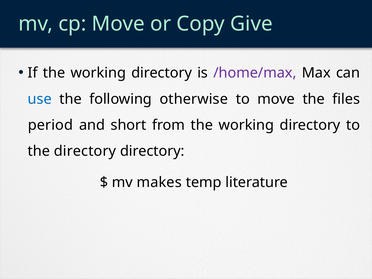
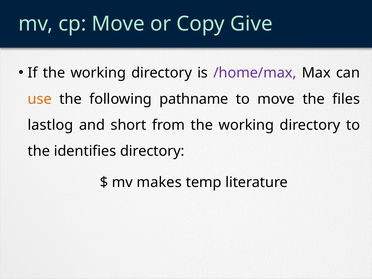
use colour: blue -> orange
otherwise: otherwise -> pathname
period: period -> lastlog
the directory: directory -> identifies
